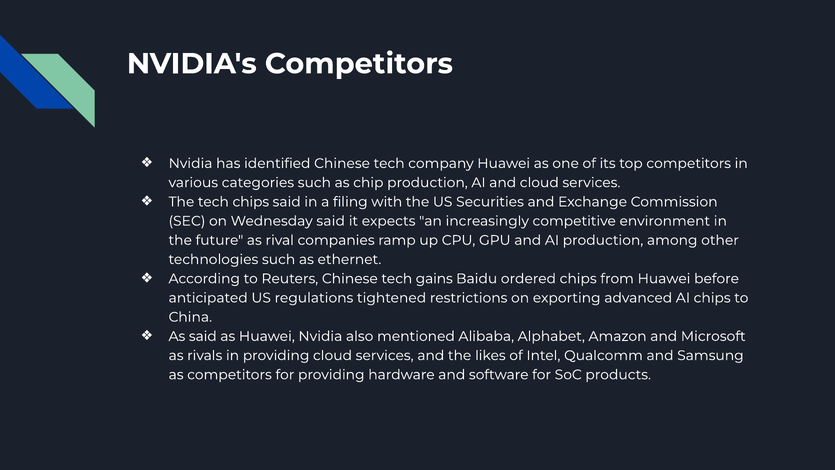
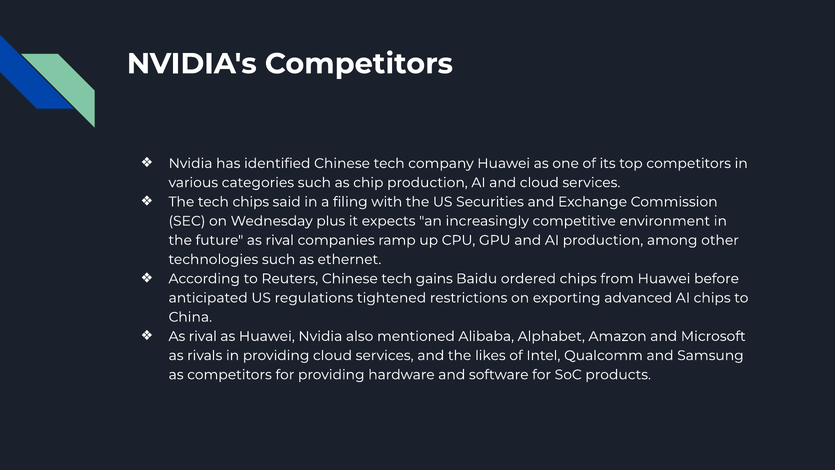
Wednesday said: said -> plus
said at (203, 336): said -> rival
